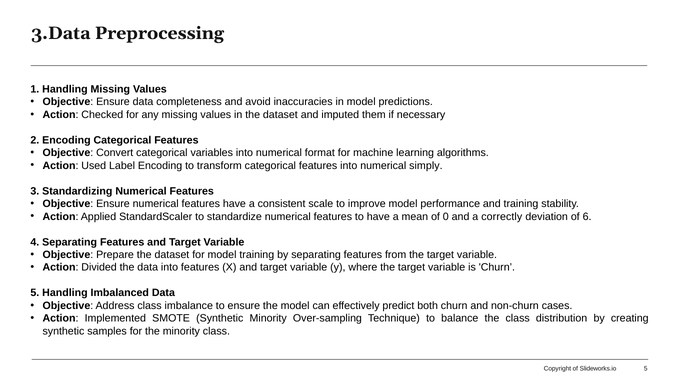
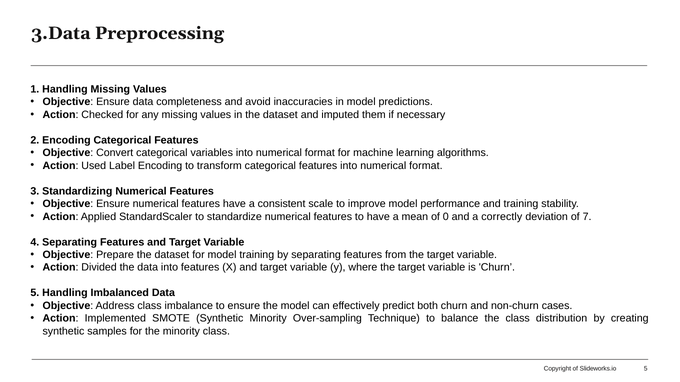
features into numerical simply: simply -> format
6: 6 -> 7
